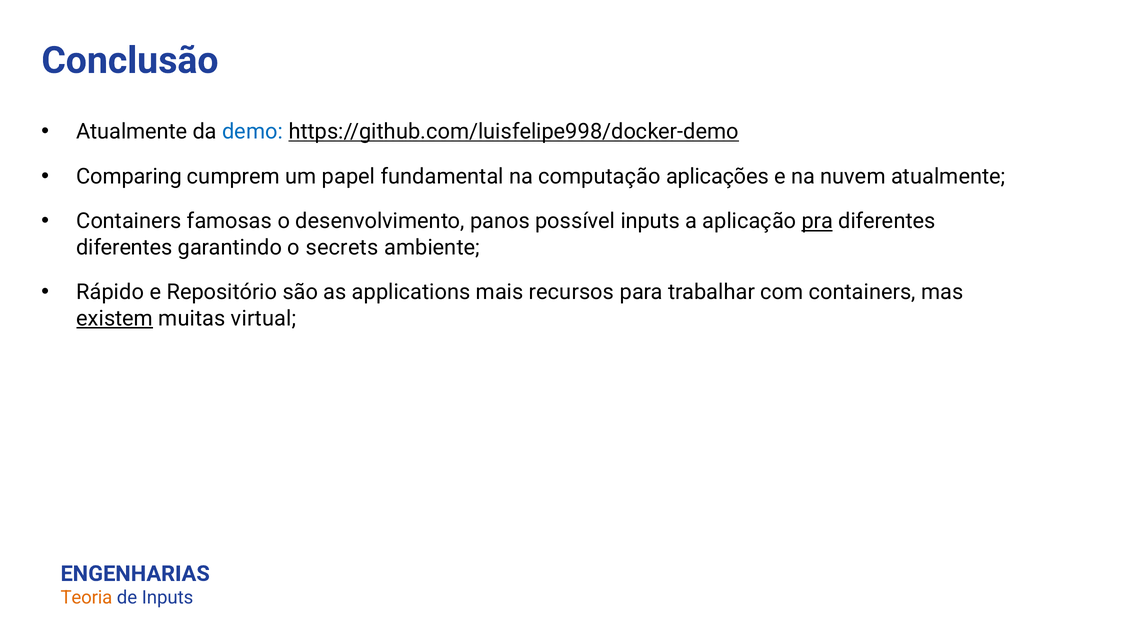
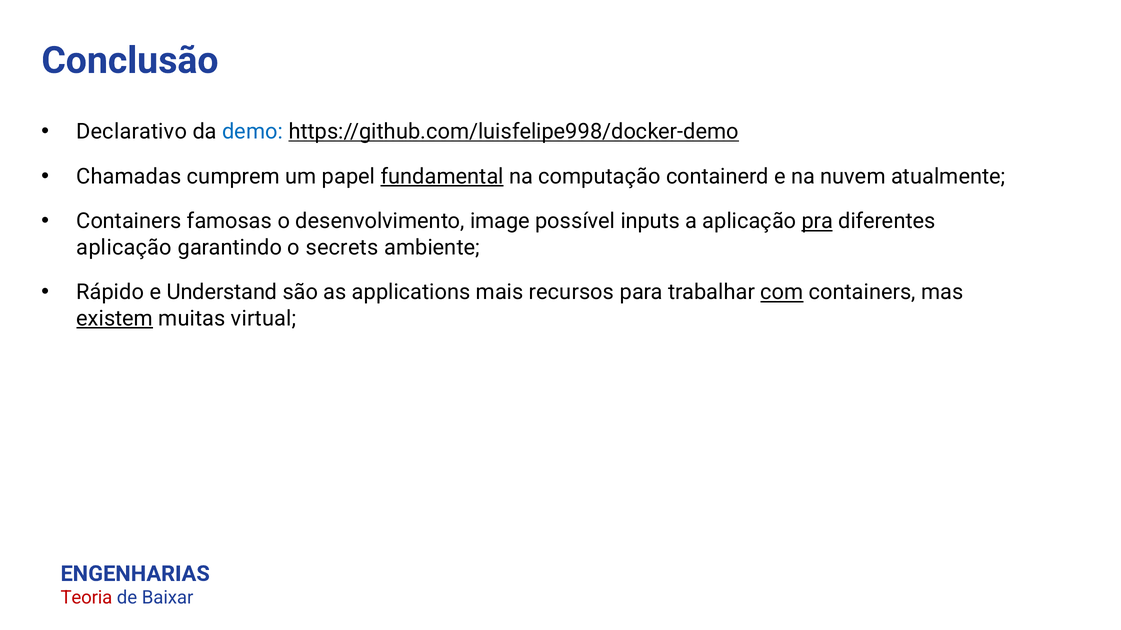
Atualmente at (132, 132): Atualmente -> Declarativo
Comparing: Comparing -> Chamadas
fundamental underline: none -> present
aplicações: aplicações -> containerd
panos: panos -> image
diferentes at (124, 248): diferentes -> aplicação
Repositório: Repositório -> Understand
com underline: none -> present
Teoria colour: orange -> red
de Inputs: Inputs -> Baixar
